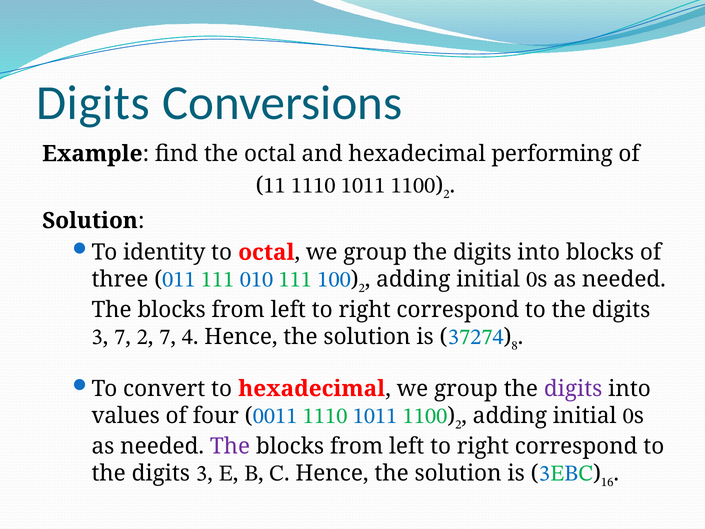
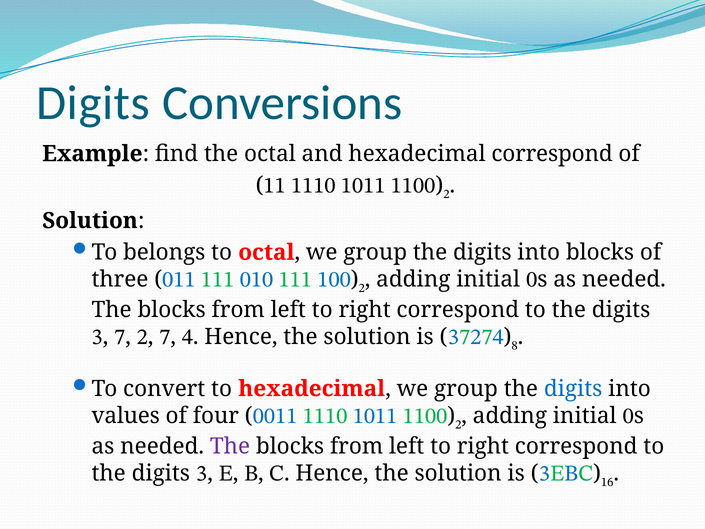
hexadecimal performing: performing -> correspond
identity: identity -> belongs
digits at (573, 389) colour: purple -> blue
